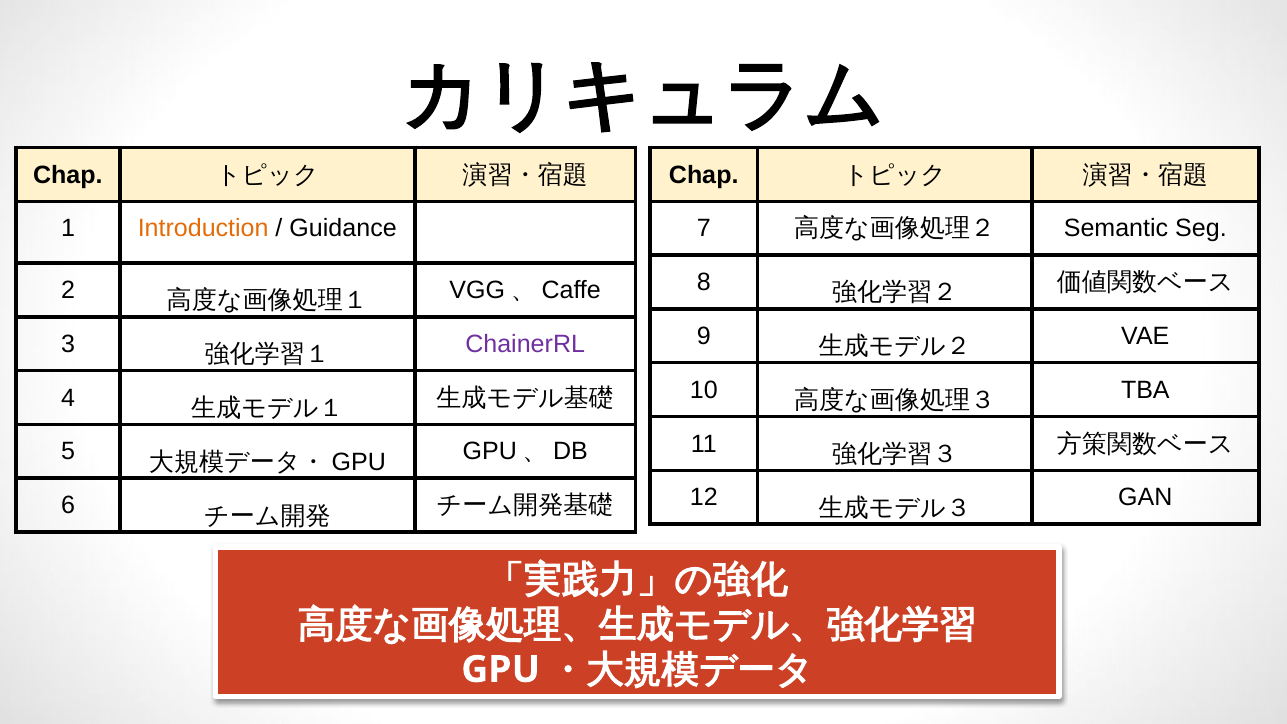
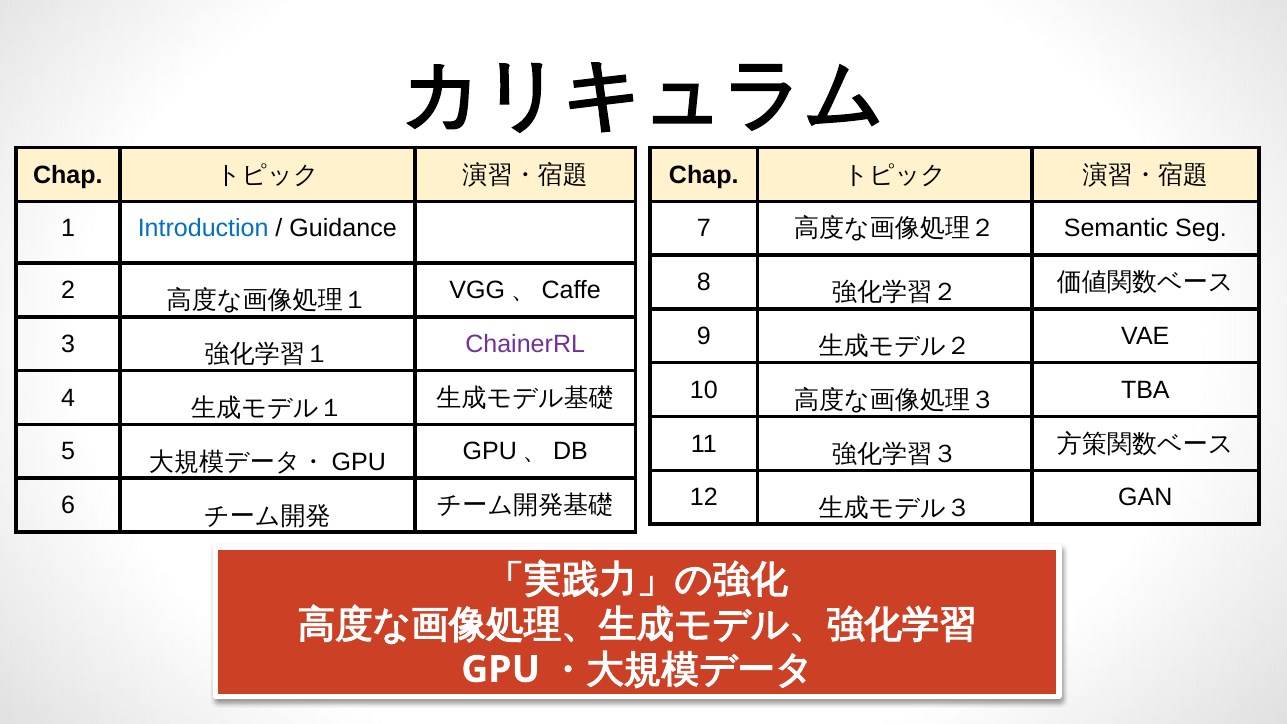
Introduction colour: orange -> blue
